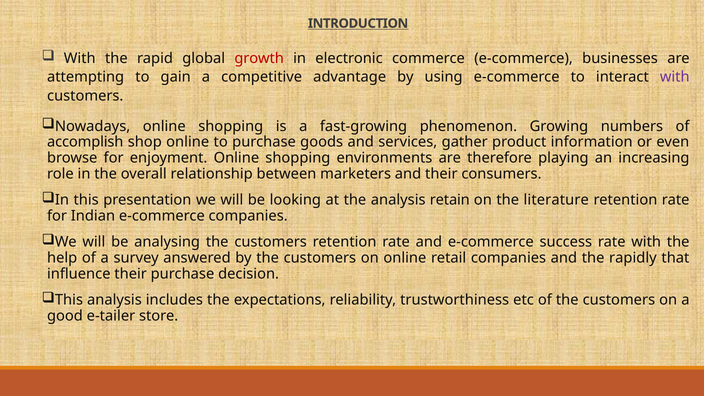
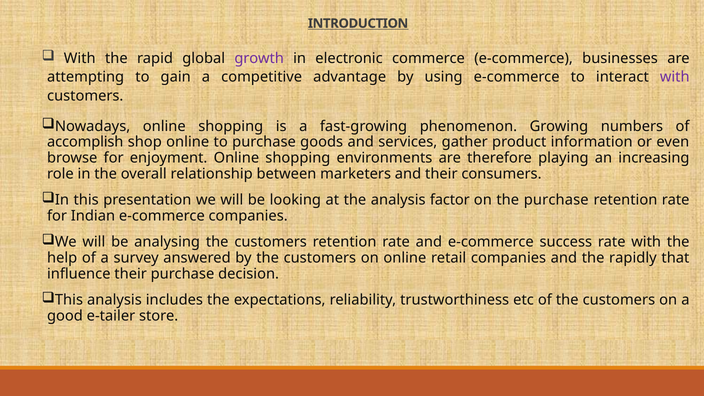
growth colour: red -> purple
retain: retain -> factor
the literature: literature -> purchase
